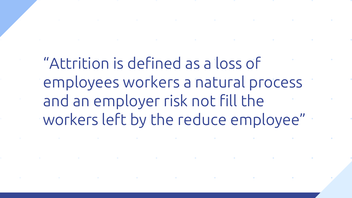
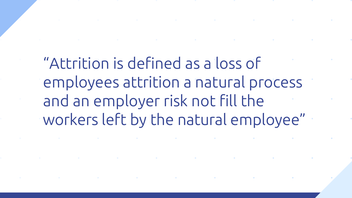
employees workers: workers -> attrition
the reduce: reduce -> natural
